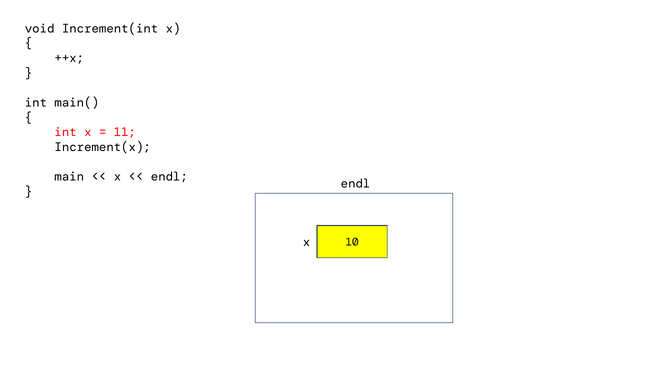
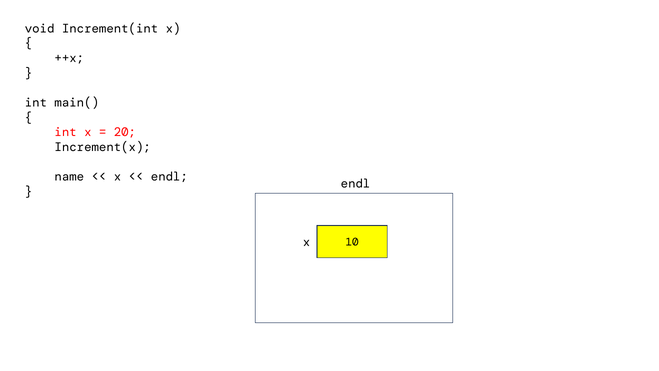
11: 11 -> 20
main: main -> name
